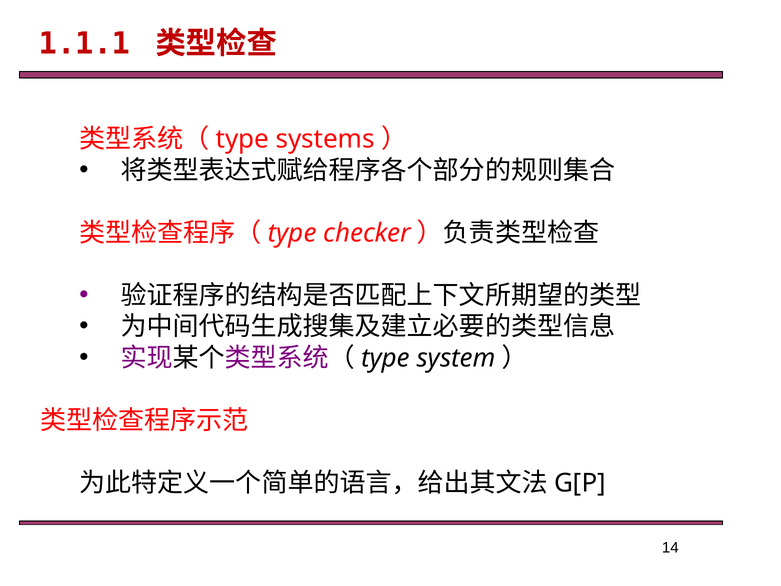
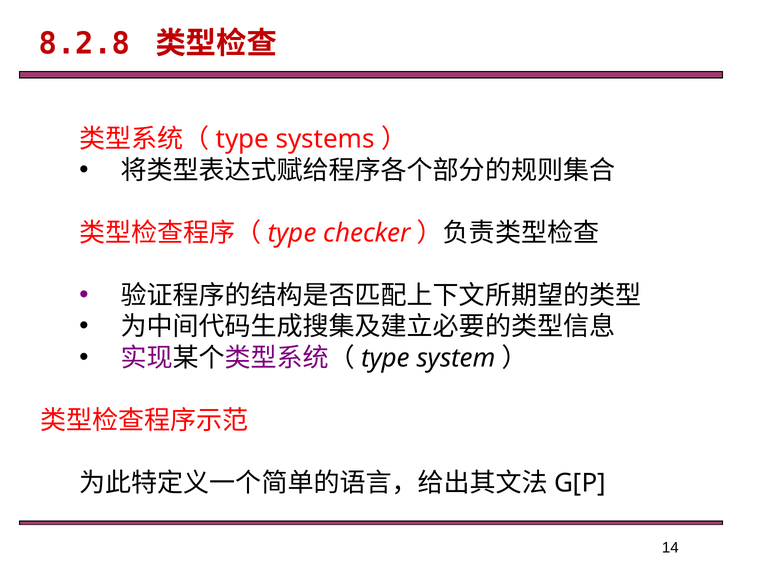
1.1.1: 1.1.1 -> 8.2.8
